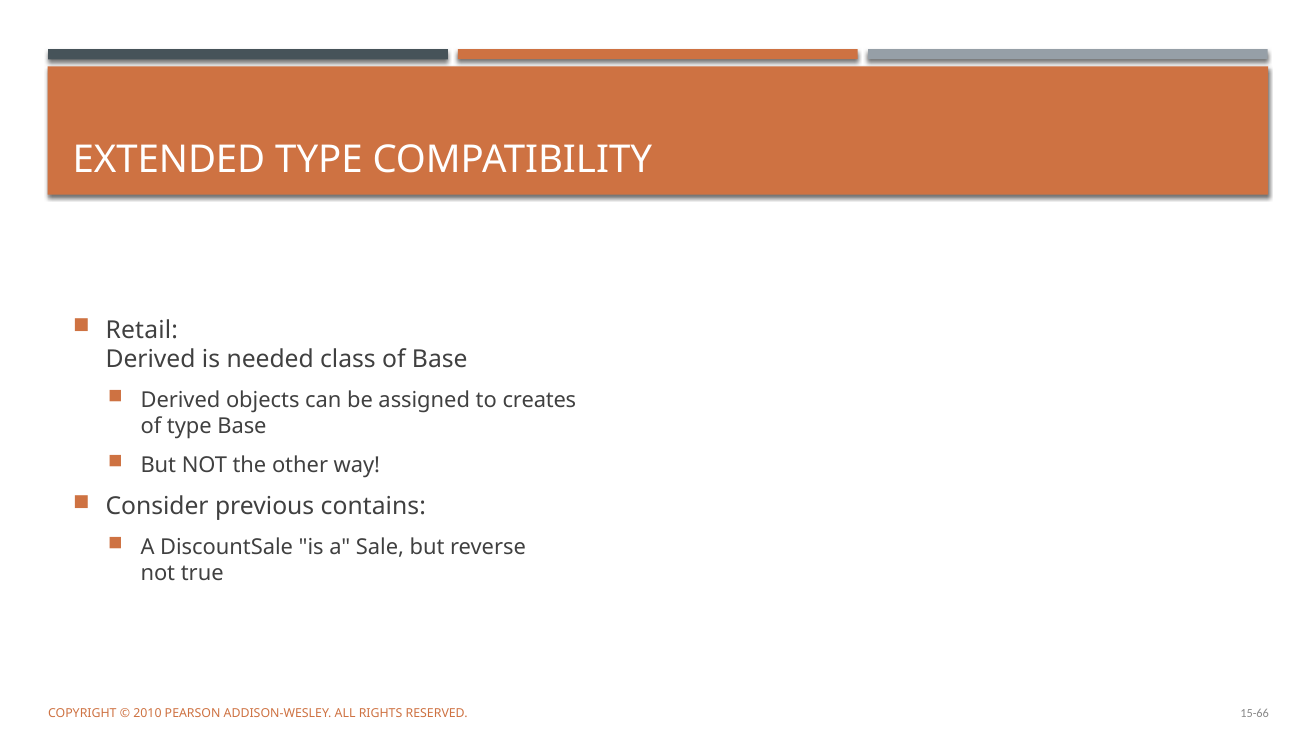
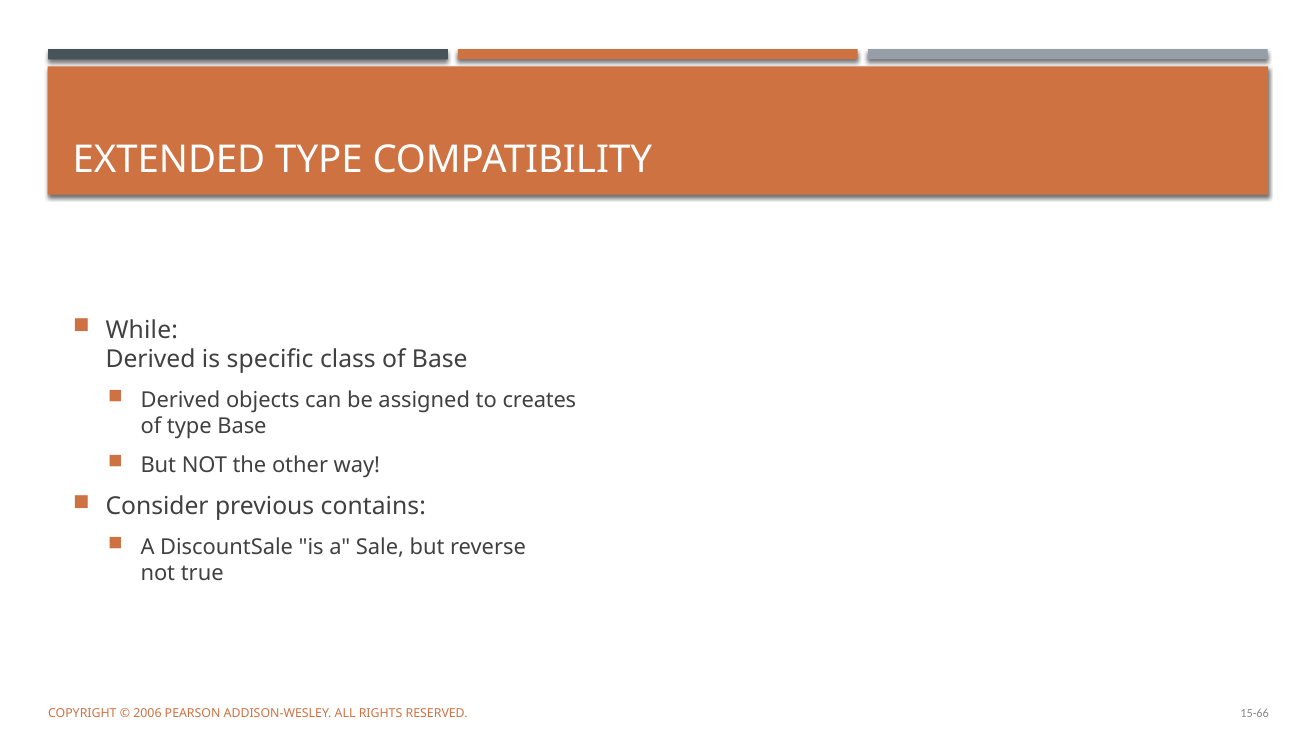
Retail: Retail -> While
needed: needed -> speciﬁc
2010: 2010 -> 2006
